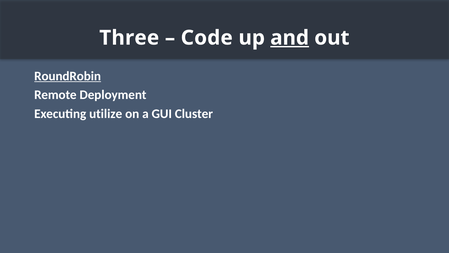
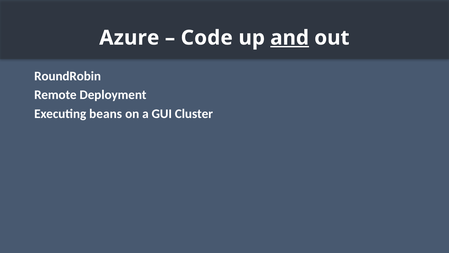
Three: Three -> Azure
RoundRobin underline: present -> none
utilize: utilize -> beans
